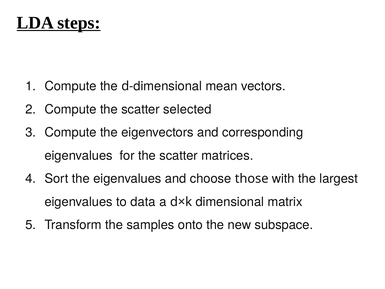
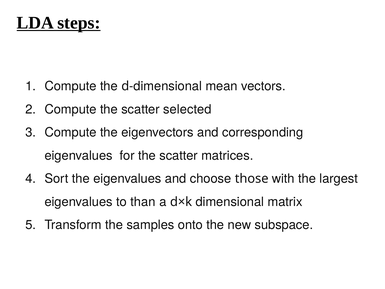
data: data -> than
